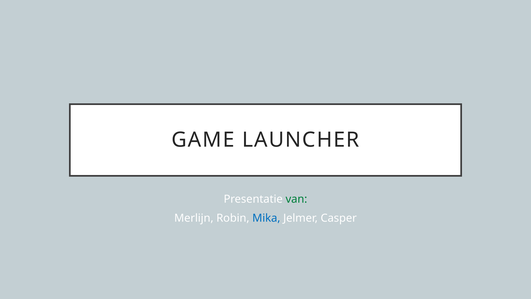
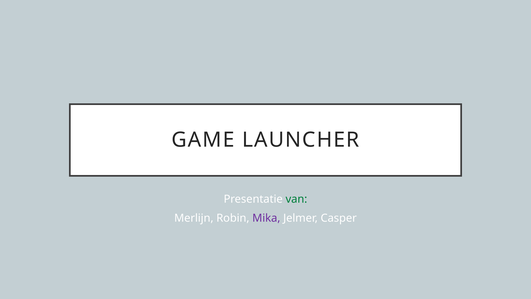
Mika colour: blue -> purple
